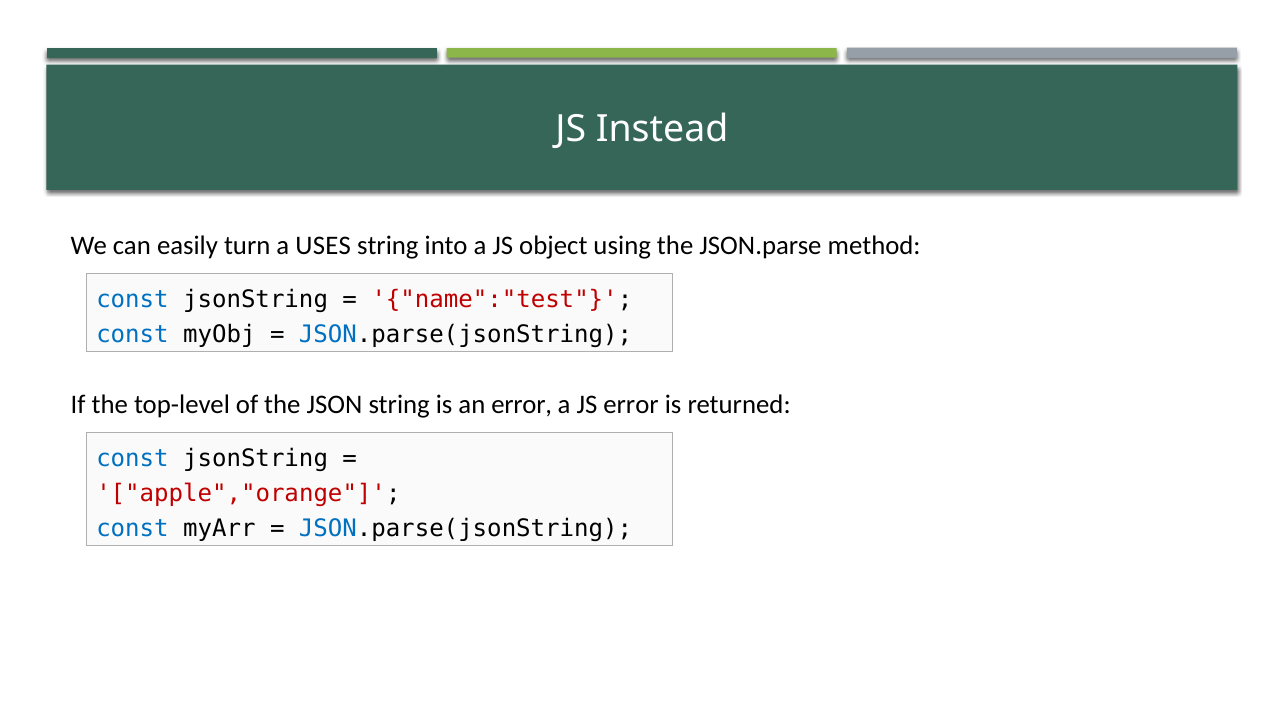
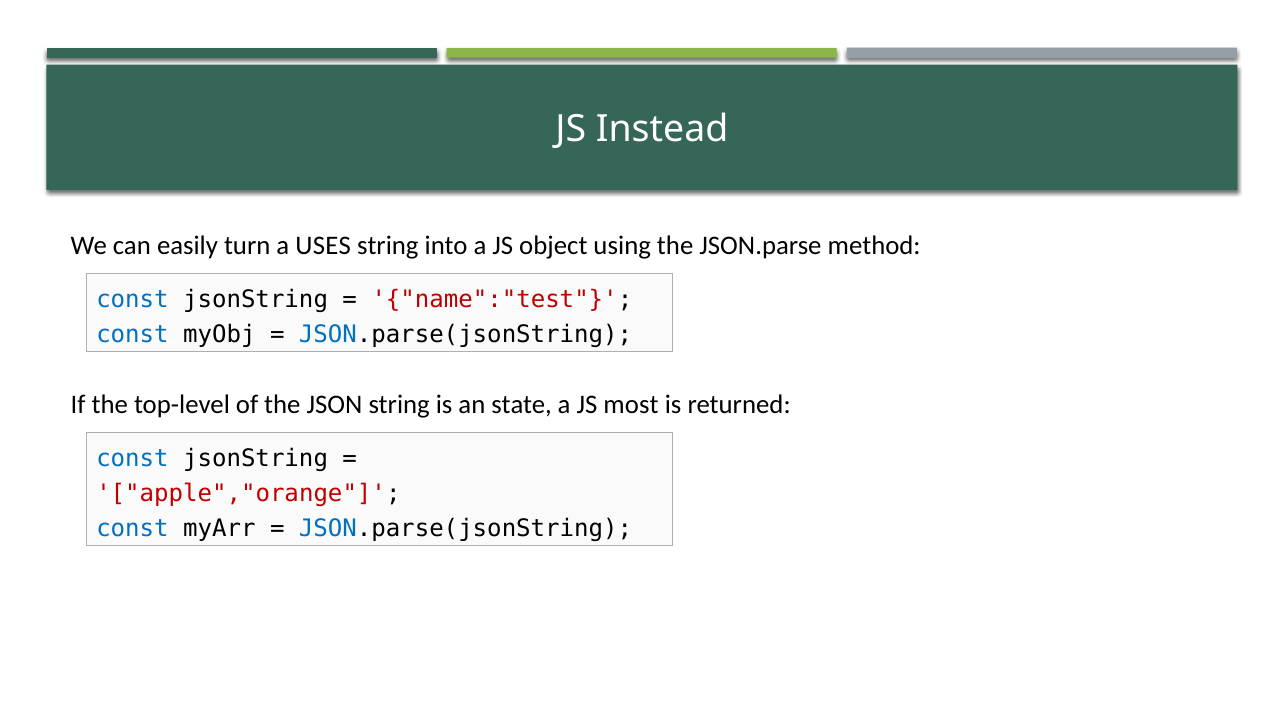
an error: error -> state
JS error: error -> most
